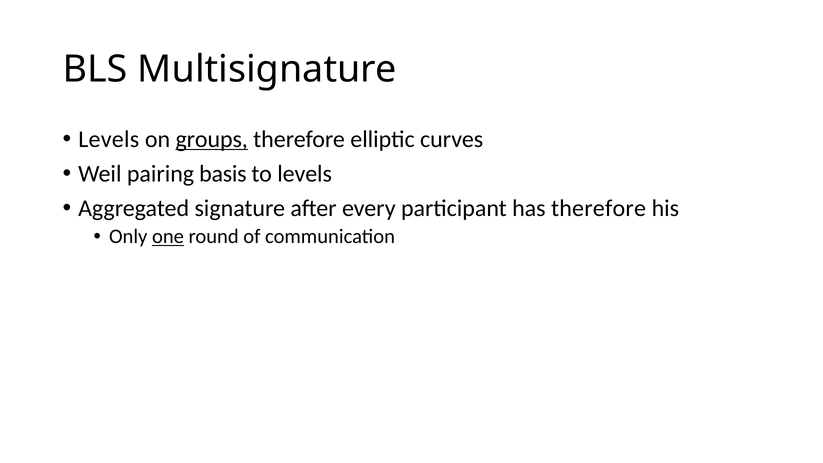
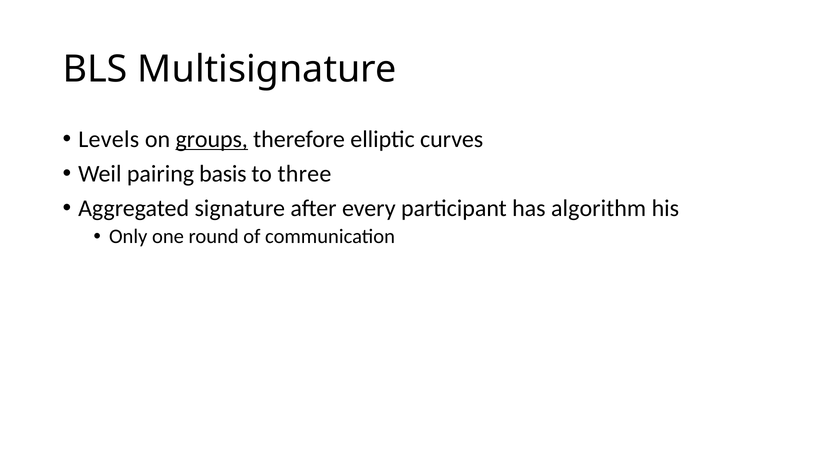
to levels: levels -> three
has therefore: therefore -> algorithm
one underline: present -> none
